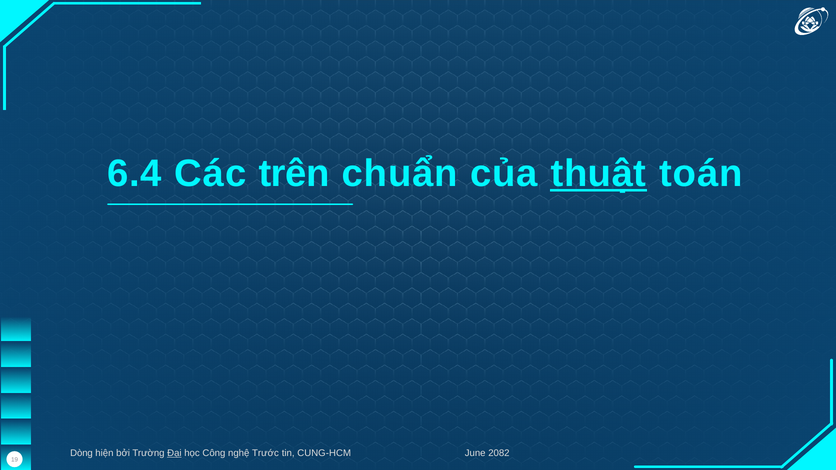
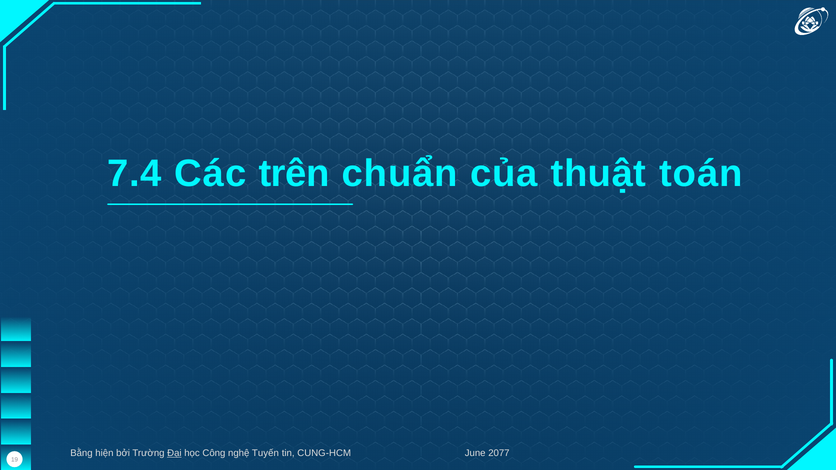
6.4: 6.4 -> 7.4
thuật underline: present -> none
Dòng: Dòng -> Bằng
Trước: Trước -> Tuyến
2082: 2082 -> 2077
